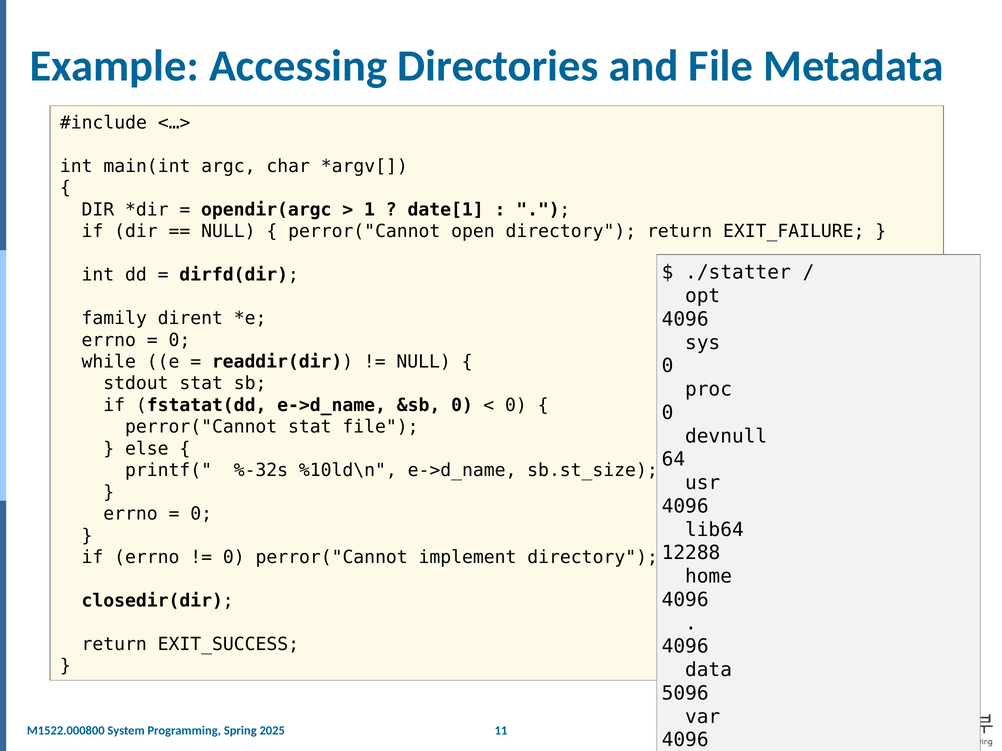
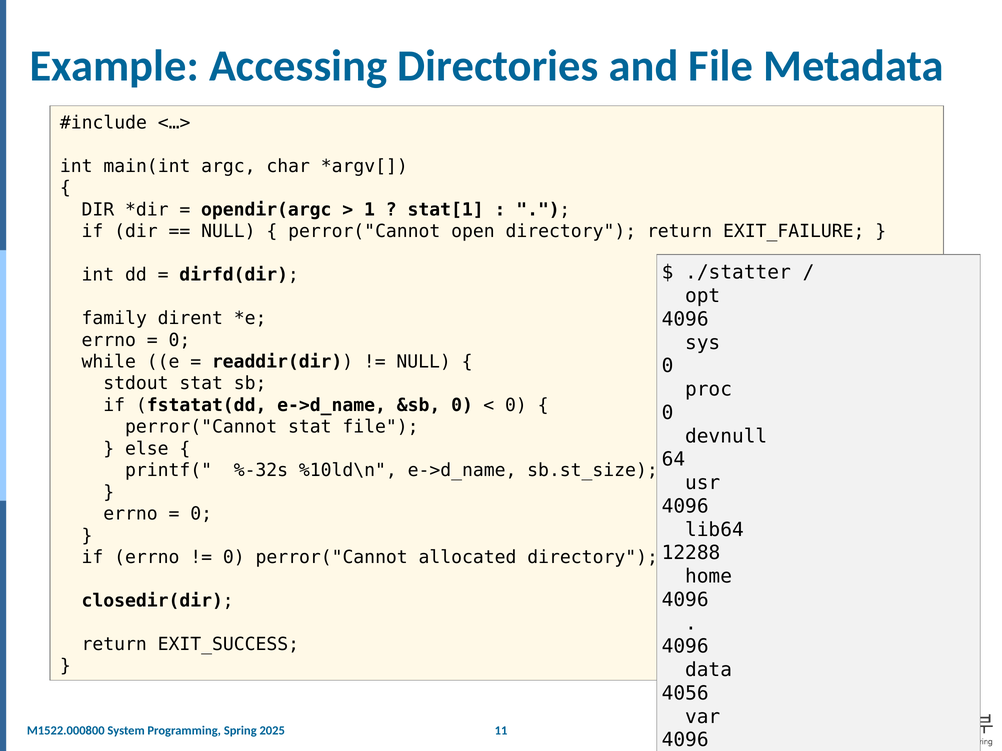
date[1: date[1 -> stat[1
implement: implement -> allocated
5096: 5096 -> 4056
